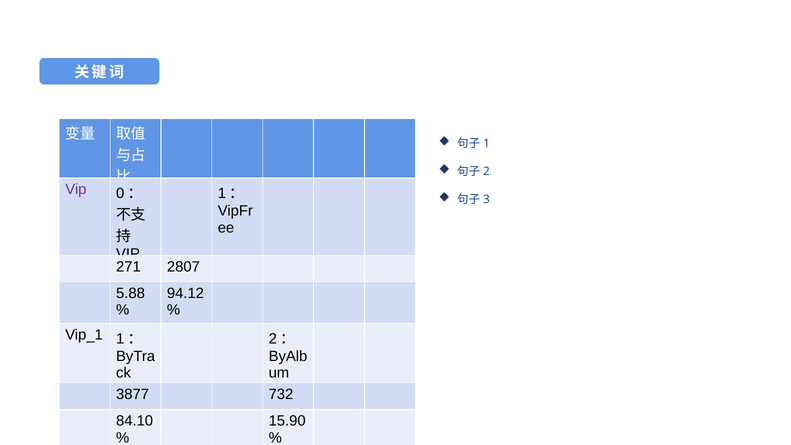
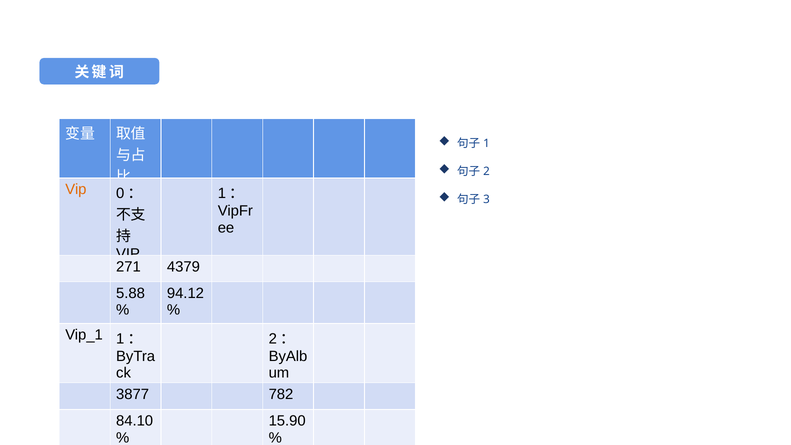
Vip at (76, 190) colour: purple -> orange
2807: 2807 -> 4379
732: 732 -> 782
